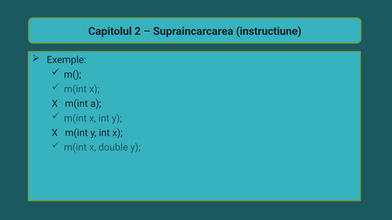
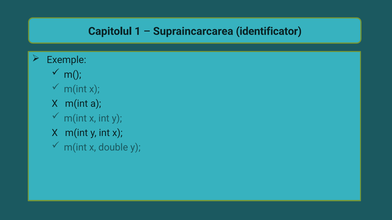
2: 2 -> 1
instructiune: instructiune -> identificator
